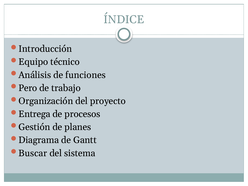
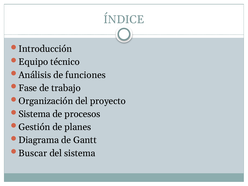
Pero: Pero -> Fase
Entrega at (34, 114): Entrega -> Sistema
